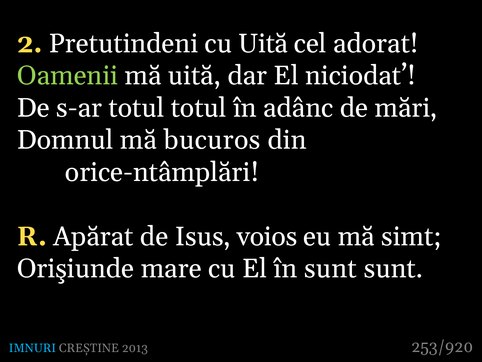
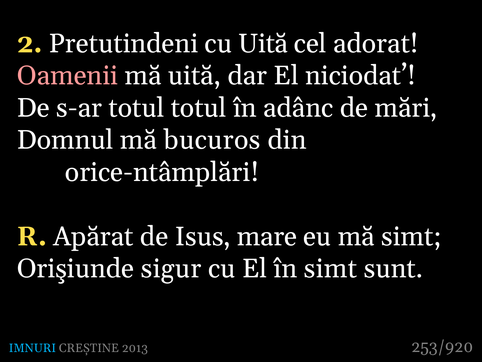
Oamenii colour: light green -> pink
voios: voios -> mare
mare: mare -> sigur
în sunt: sunt -> simt
